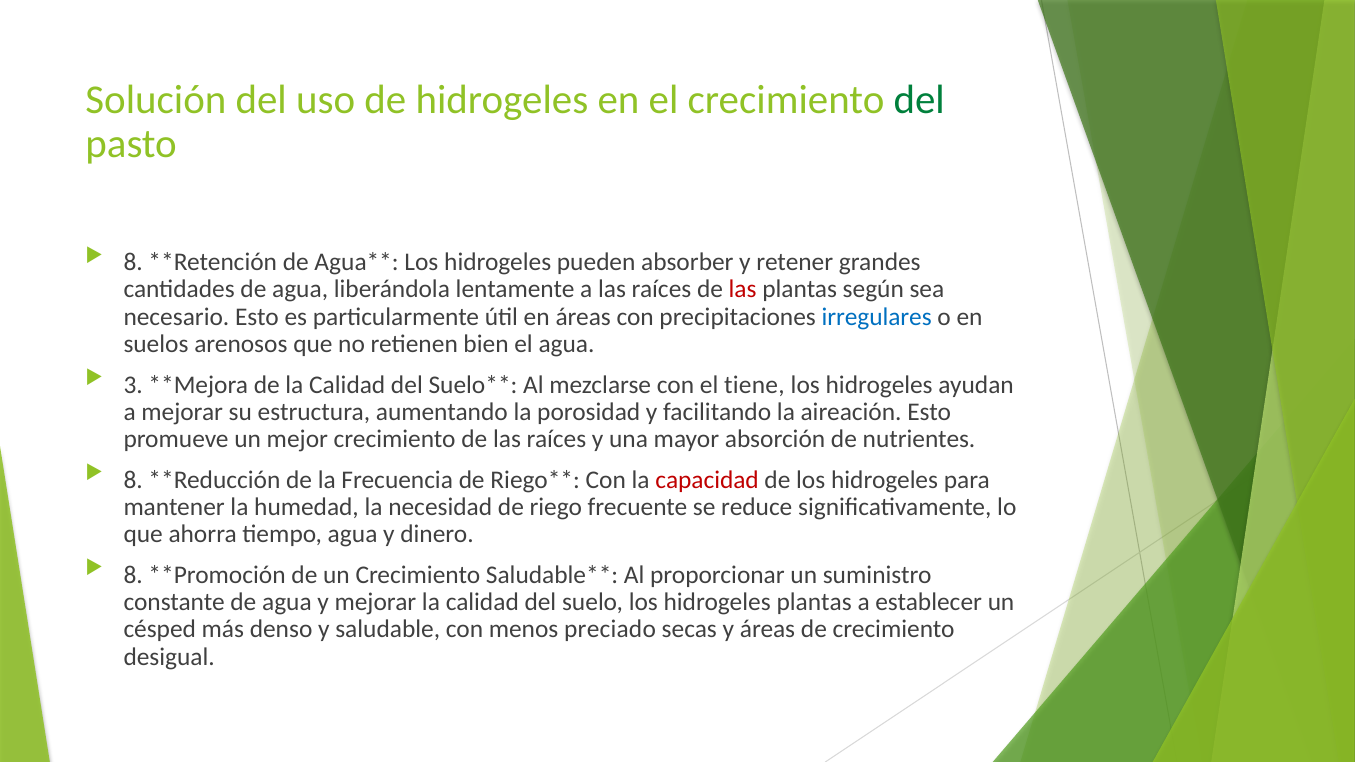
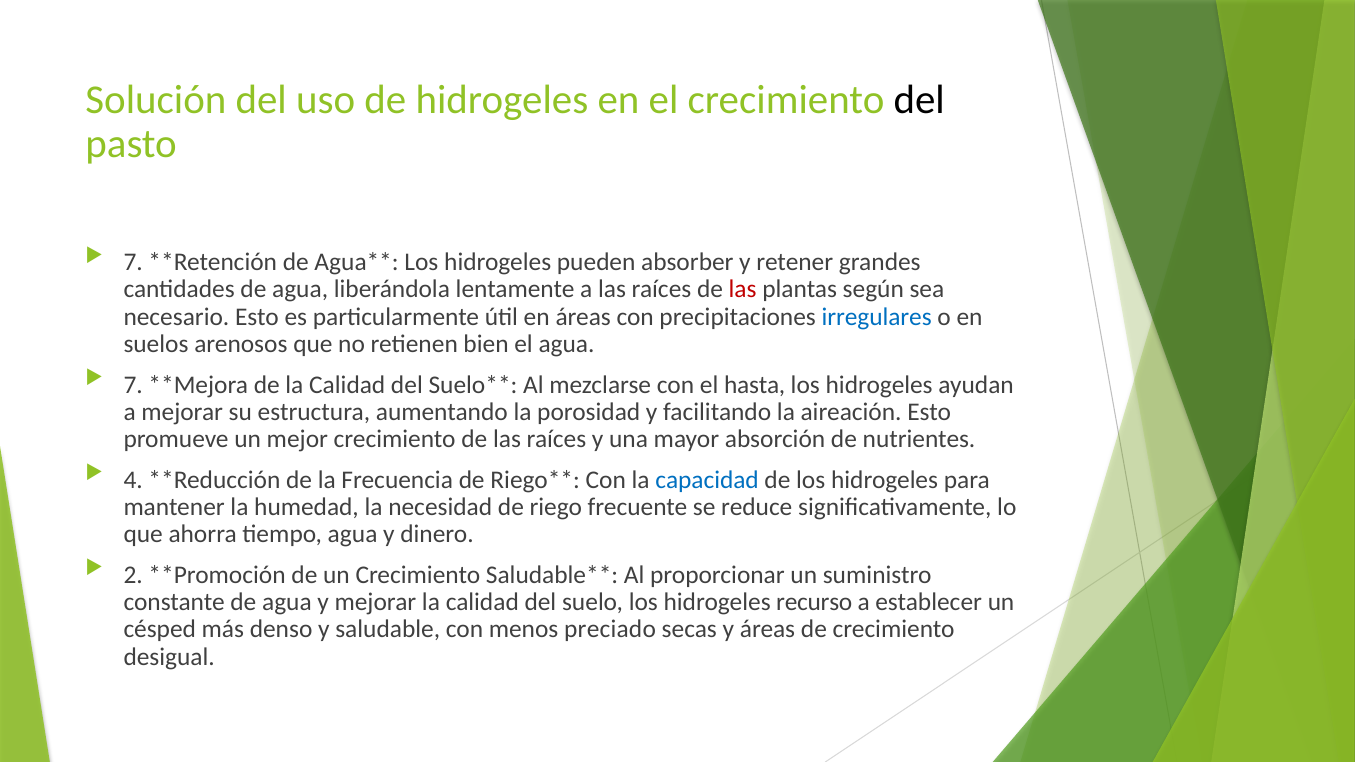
del at (919, 100) colour: green -> black
8 at (133, 262): 8 -> 7
3 at (133, 385): 3 -> 7
tiene: tiene -> hasta
8 at (133, 480): 8 -> 4
capacidad colour: red -> blue
8 at (133, 575): 8 -> 2
hidrogeles plantas: plantas -> recurso
